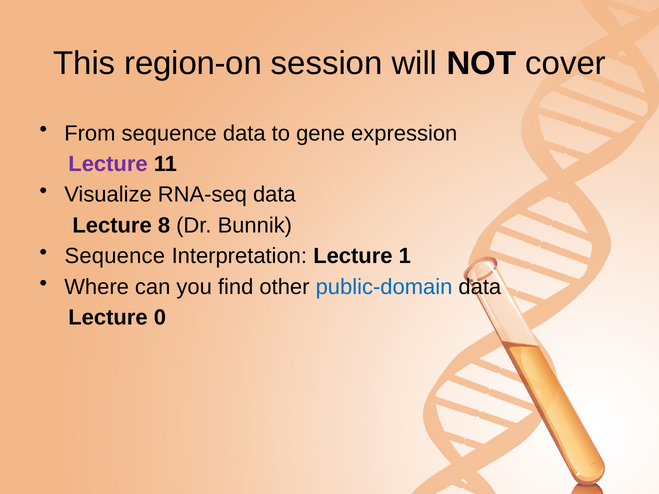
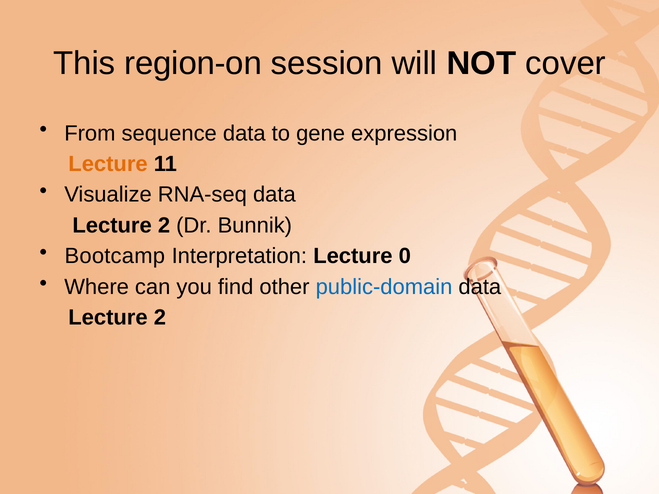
Lecture at (108, 164) colour: purple -> orange
8 at (164, 226): 8 -> 2
Sequence at (115, 256): Sequence -> Bootcamp
1: 1 -> 0
0 at (160, 318): 0 -> 2
